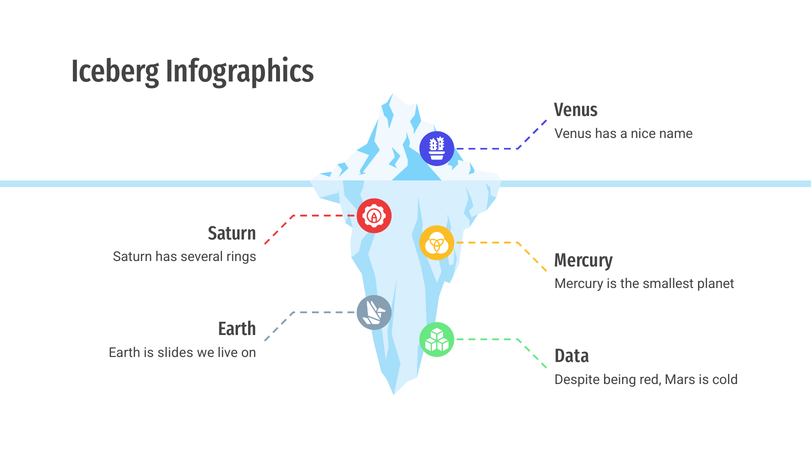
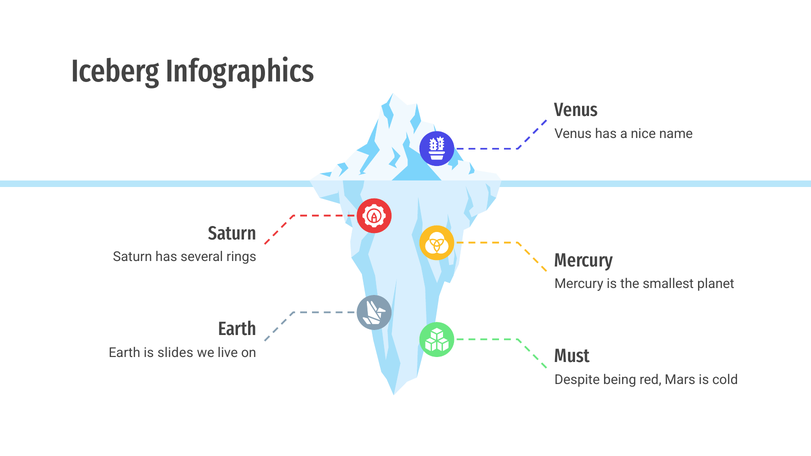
Data: Data -> Must
